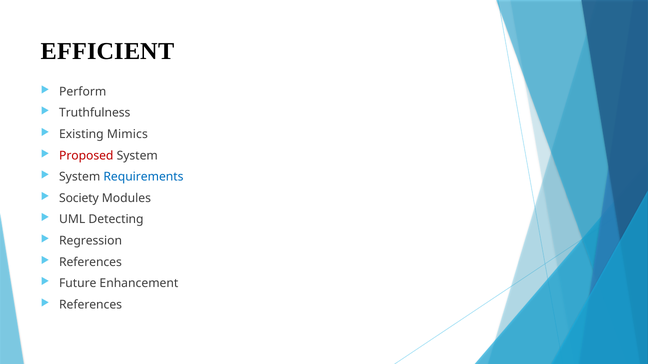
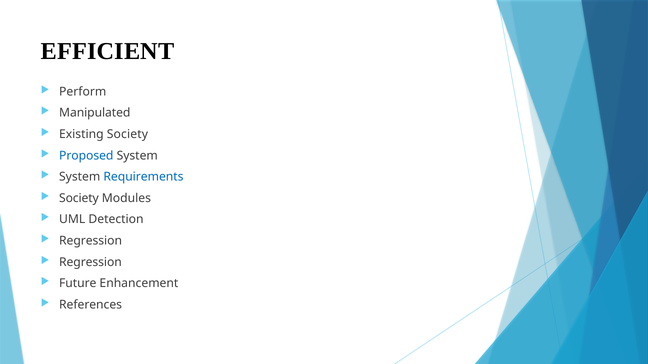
Truthfulness: Truthfulness -> Manipulated
Existing Mimics: Mimics -> Society
Proposed colour: red -> blue
Detecting: Detecting -> Detection
References at (90, 262): References -> Regression
